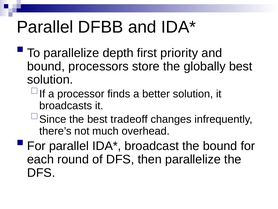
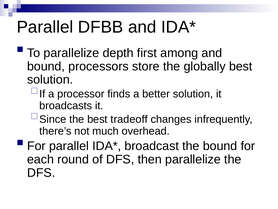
priority: priority -> among
